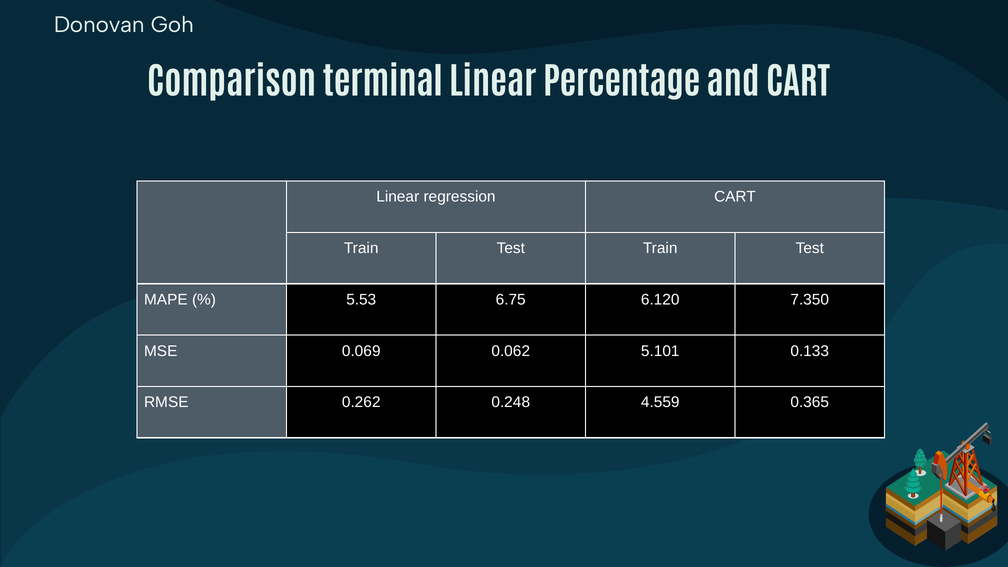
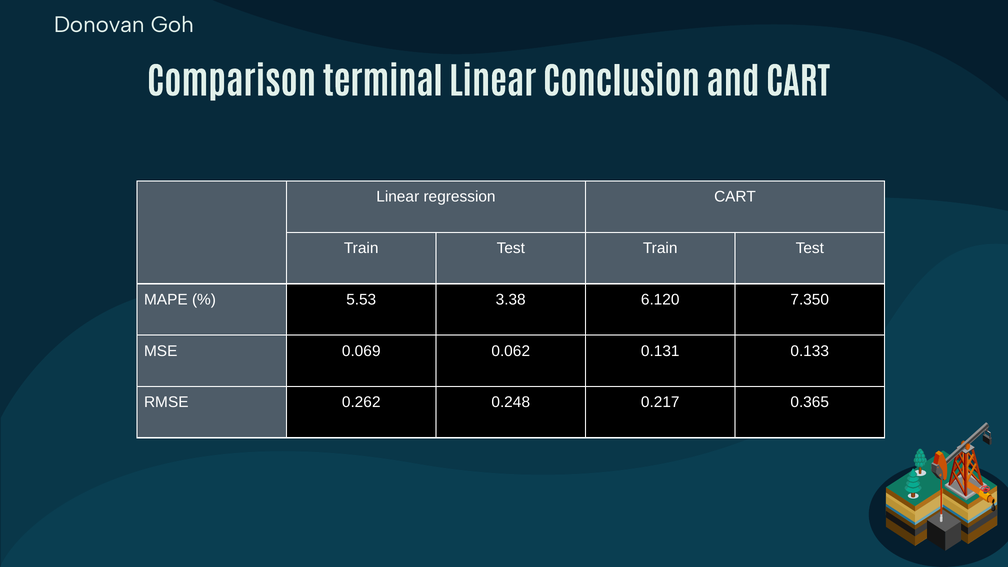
Percentage: Percentage -> Conclusion
6.75: 6.75 -> 3.38
5.101: 5.101 -> 0.131
4.559: 4.559 -> 0.217
